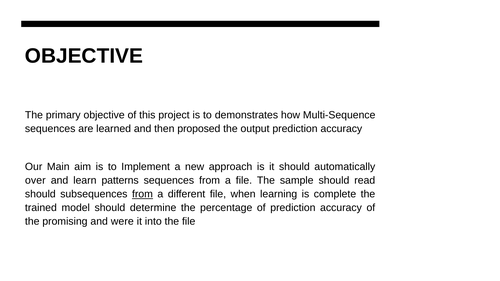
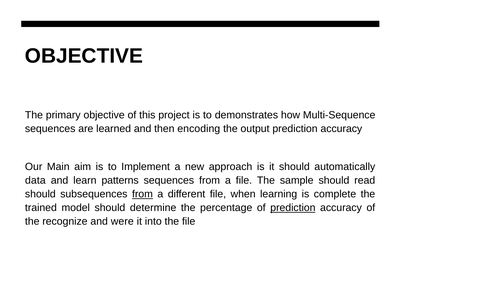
proposed: proposed -> encoding
over: over -> data
prediction at (293, 208) underline: none -> present
promising: promising -> recognize
